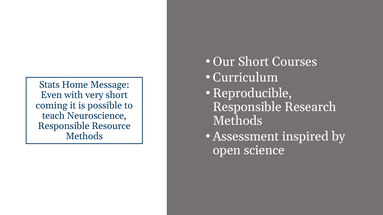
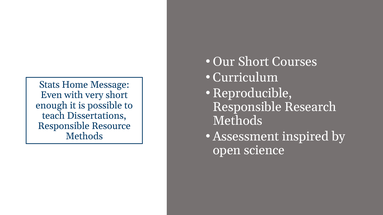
coming: coming -> enough
Neuroscience: Neuroscience -> Dissertations
